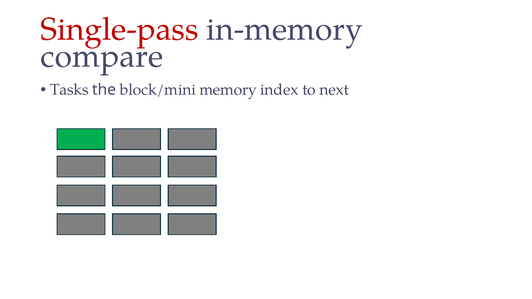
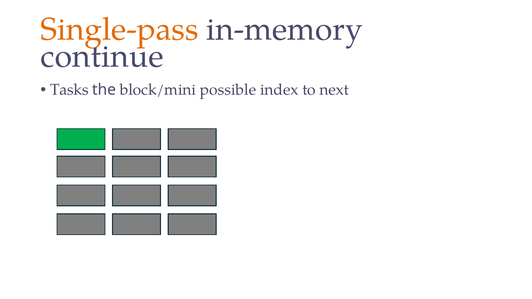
Single-pass colour: red -> orange
compare: compare -> continue
memory: memory -> possible
